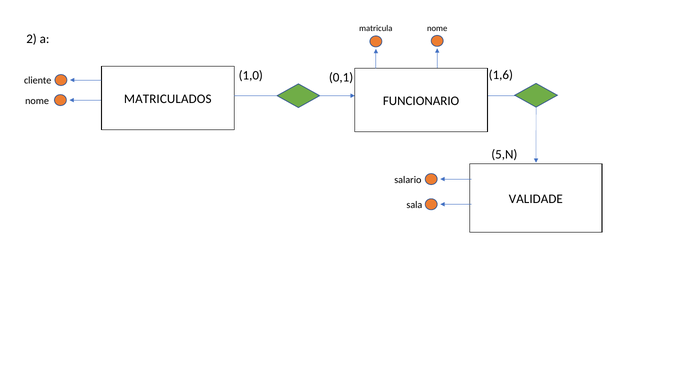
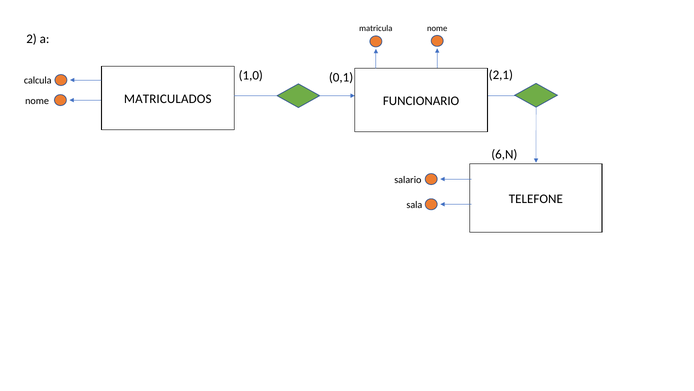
1,6: 1,6 -> 2,1
cliente: cliente -> calcula
5,N: 5,N -> 6,N
VALIDADE: VALIDADE -> TELEFONE
